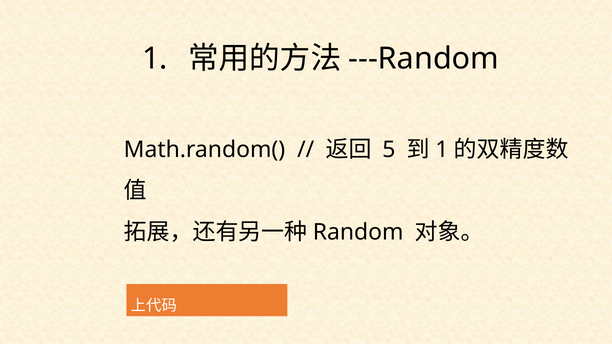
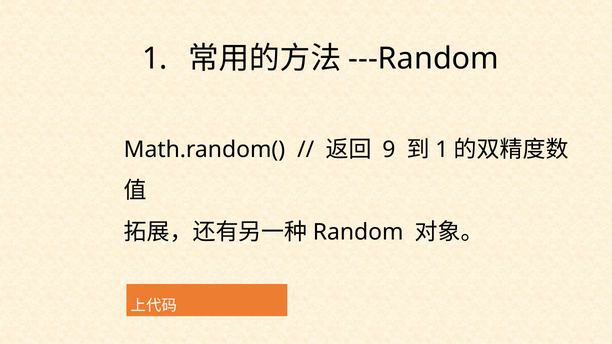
5: 5 -> 9
